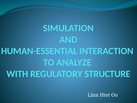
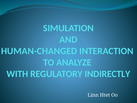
HUMAN-ESSENTIAL: HUMAN-ESSENTIAL -> HUMAN-CHANGED
STRUCTURE: STRUCTURE -> INDIRECTLY
